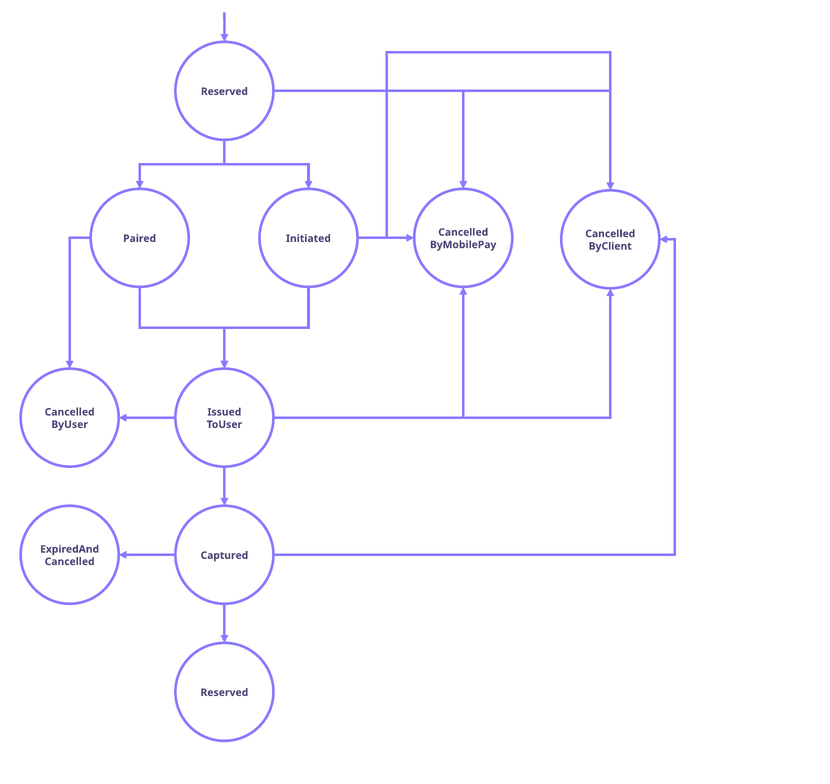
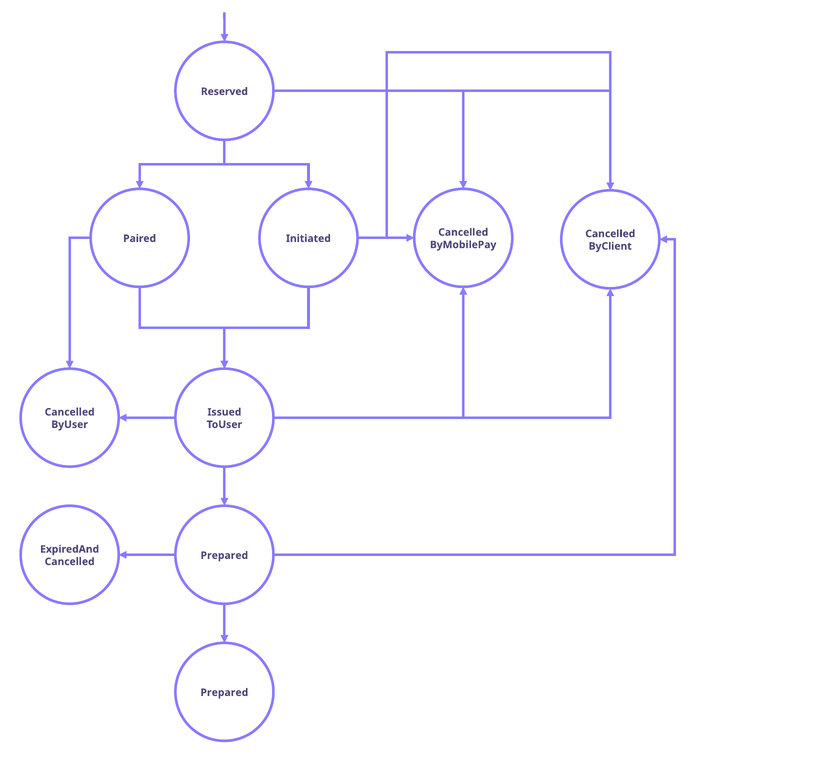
Captured at (224, 556): Captured -> Prepared
Reserved at (224, 693): Reserved -> Prepared
